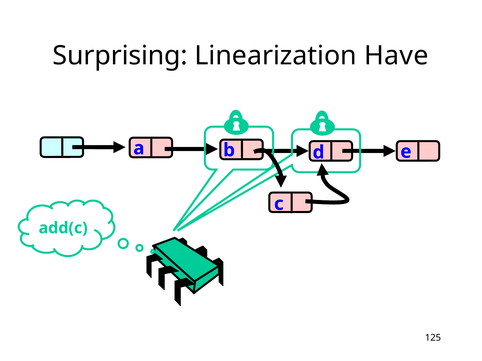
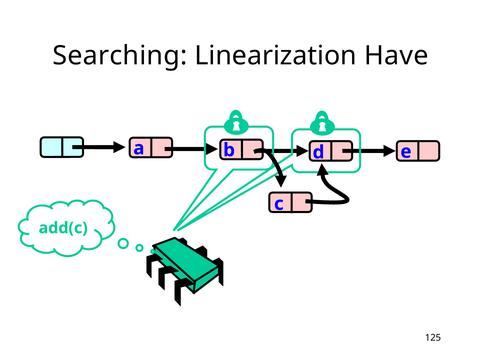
Surprising: Surprising -> Searching
